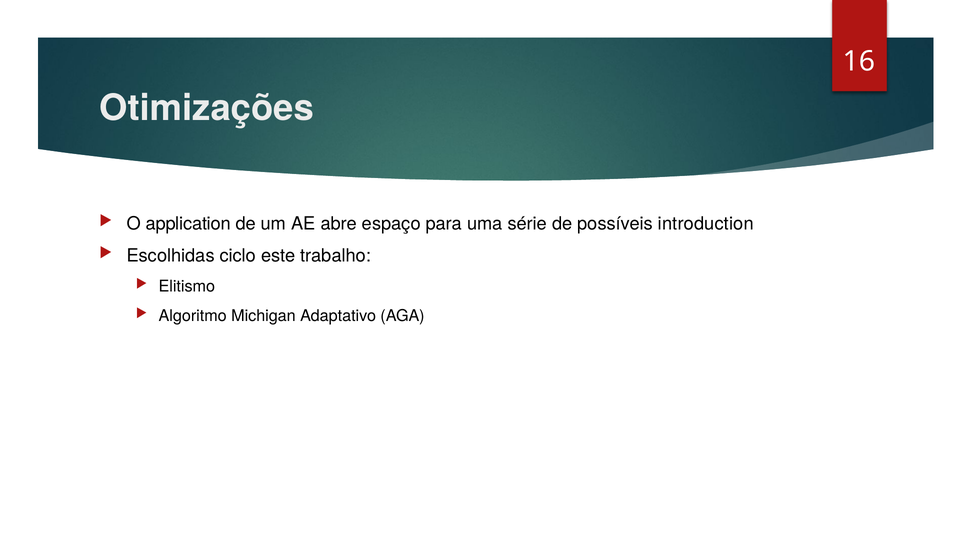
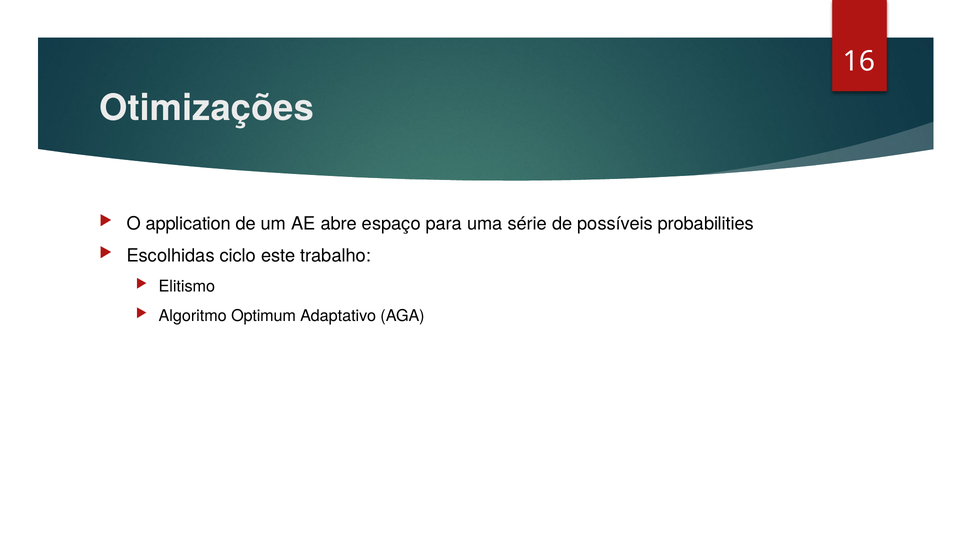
introduction: introduction -> probabilities
Michigan: Michigan -> Optimum
